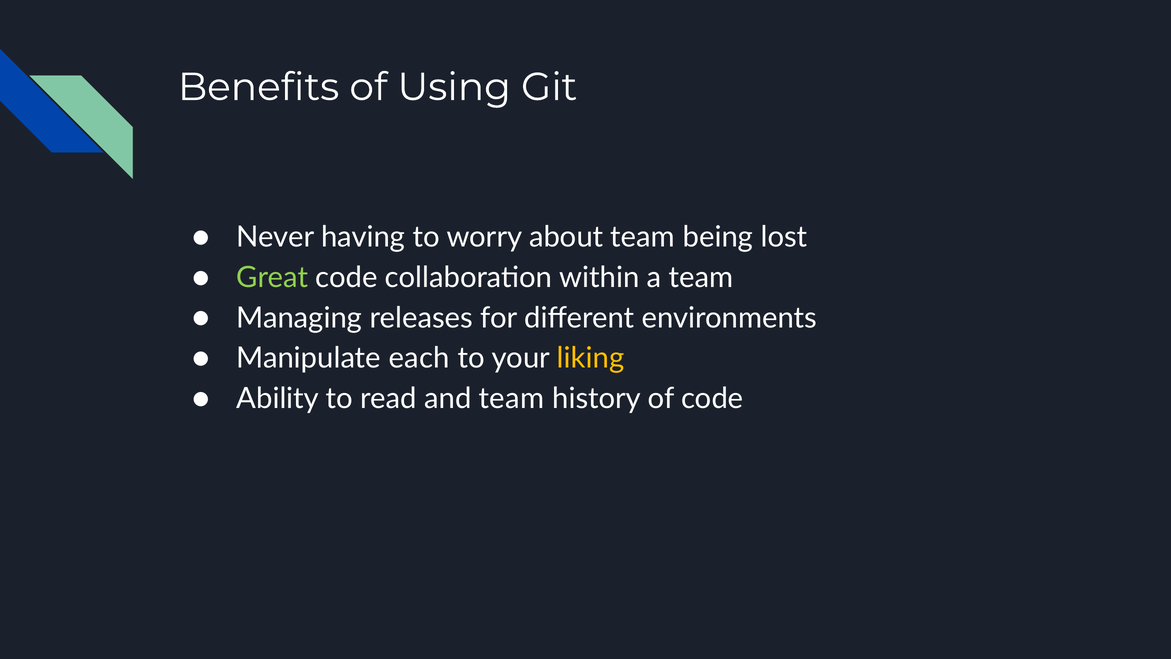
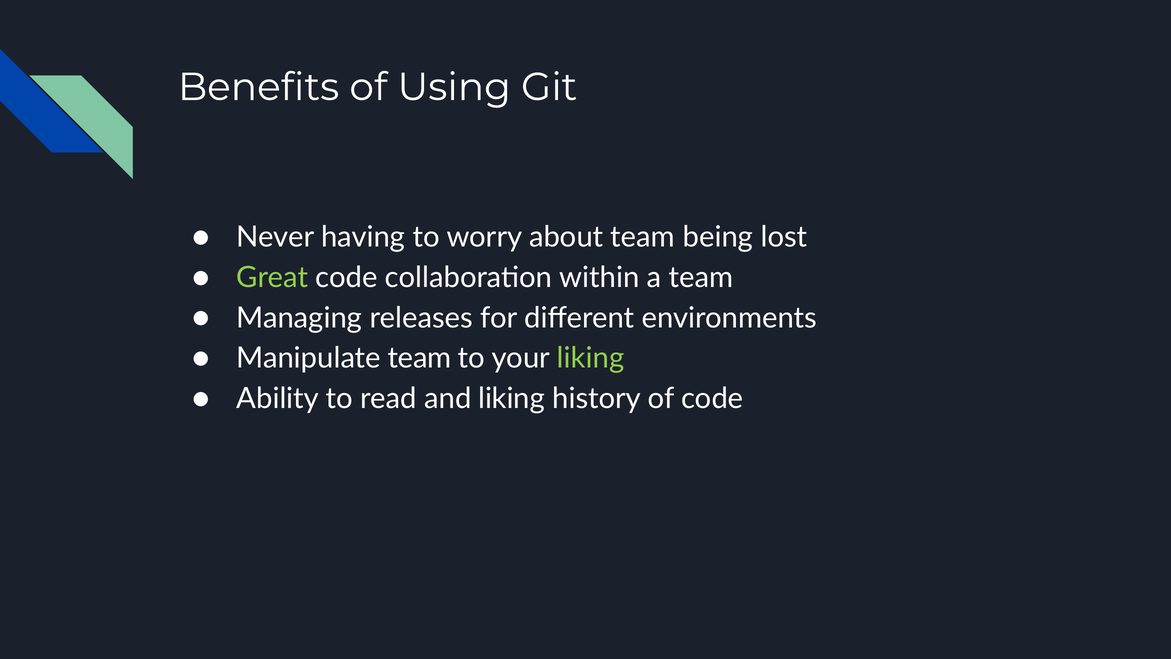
Manipulate each: each -> team
liking at (591, 358) colour: yellow -> light green
and team: team -> liking
